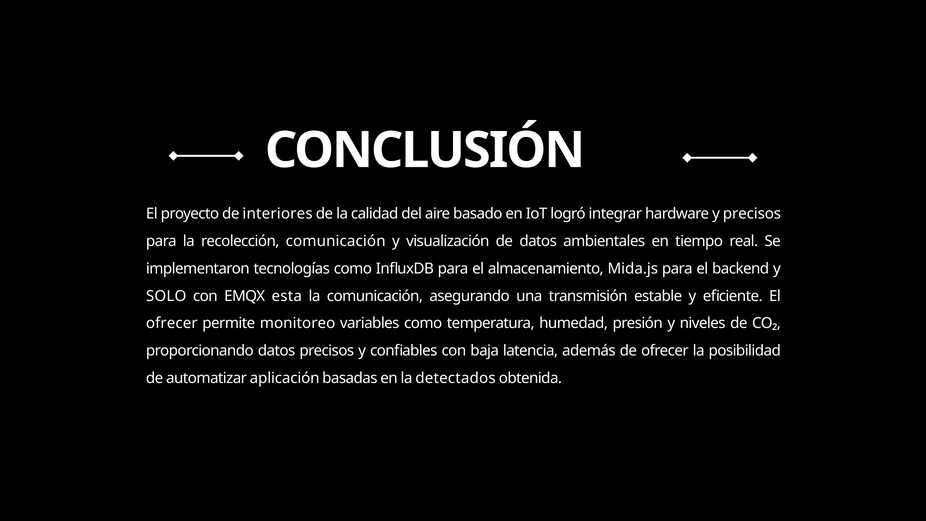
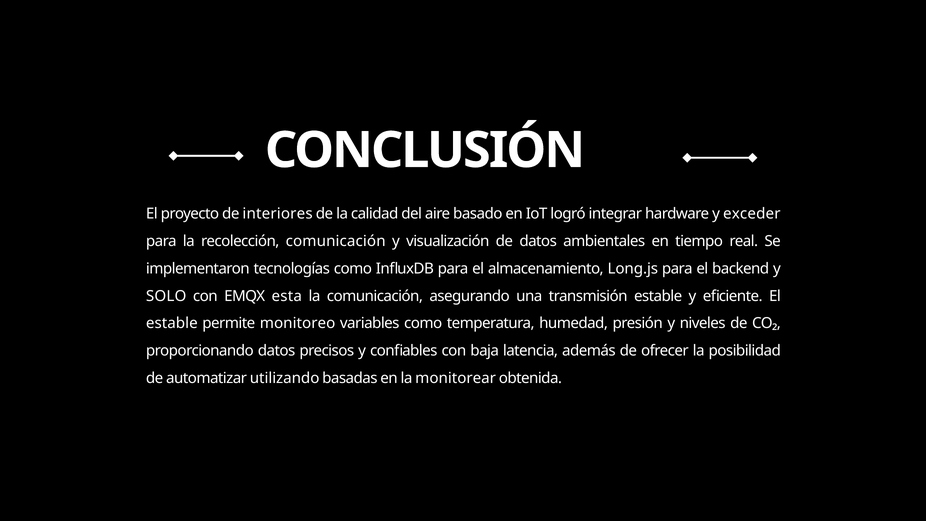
y precisos: precisos -> exceder
Mida.js: Mida.js -> Long.js
ofrecer at (172, 323): ofrecer -> estable
aplicación: aplicación -> utilizando
detectados: detectados -> monitorear
